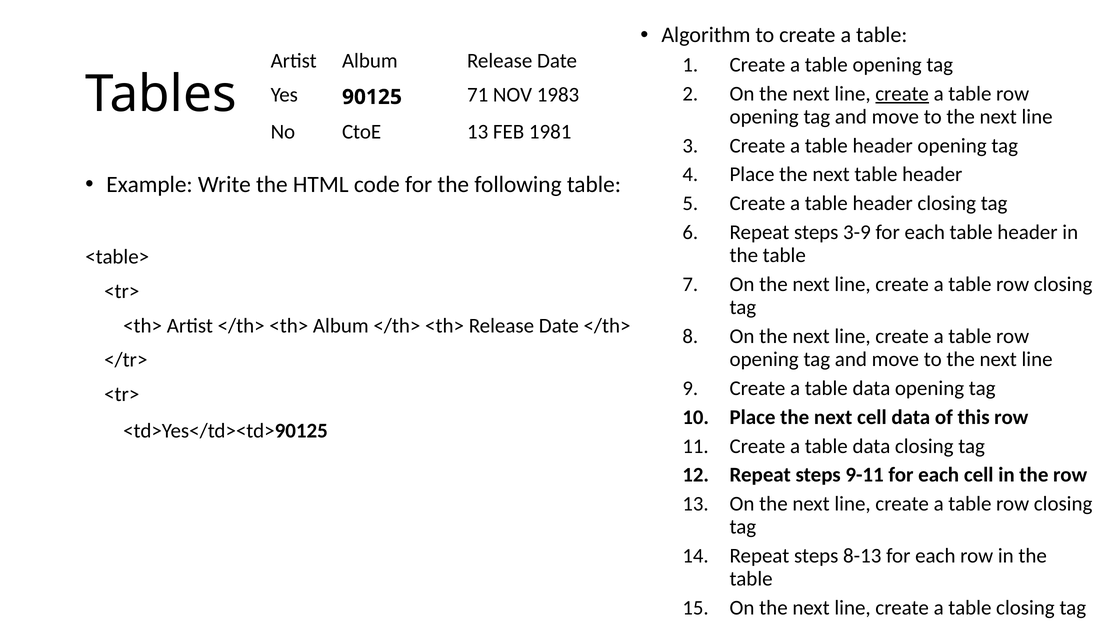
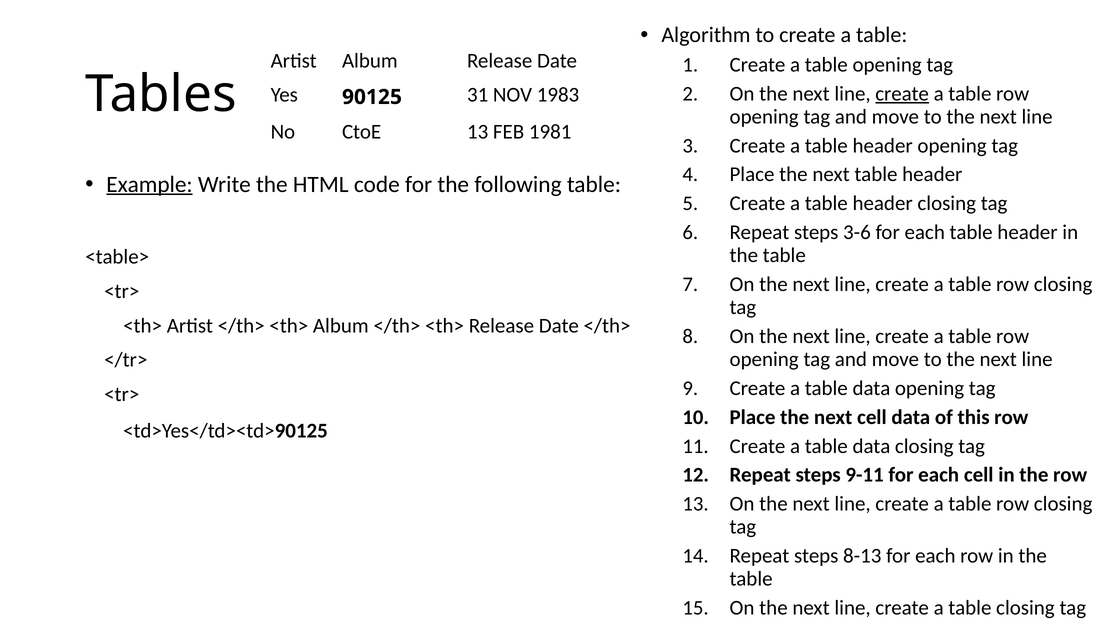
71: 71 -> 31
Example underline: none -> present
3-9: 3-9 -> 3-6
